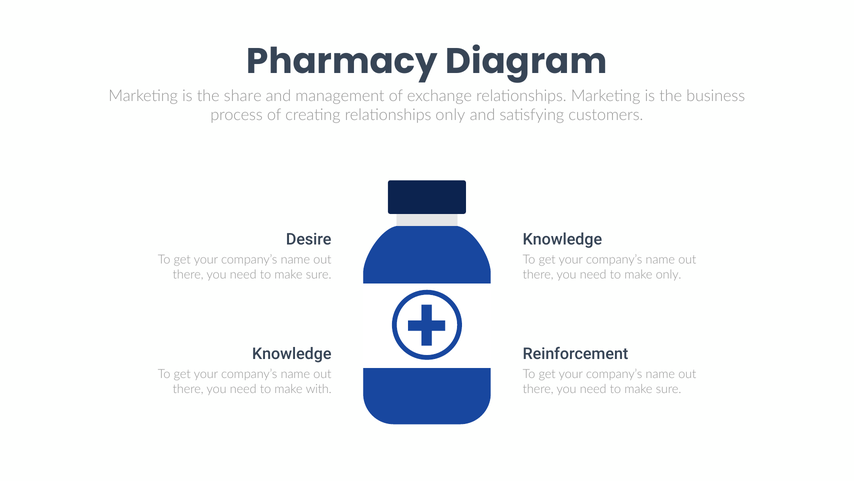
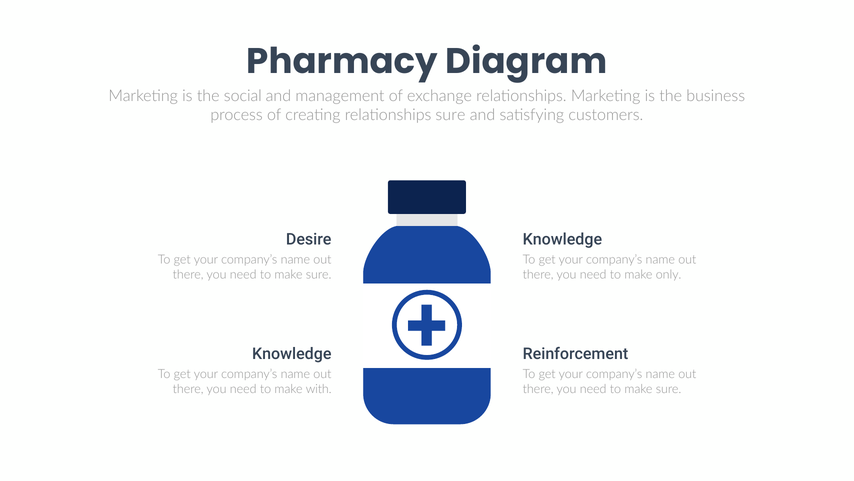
share: share -> social
relationships only: only -> sure
